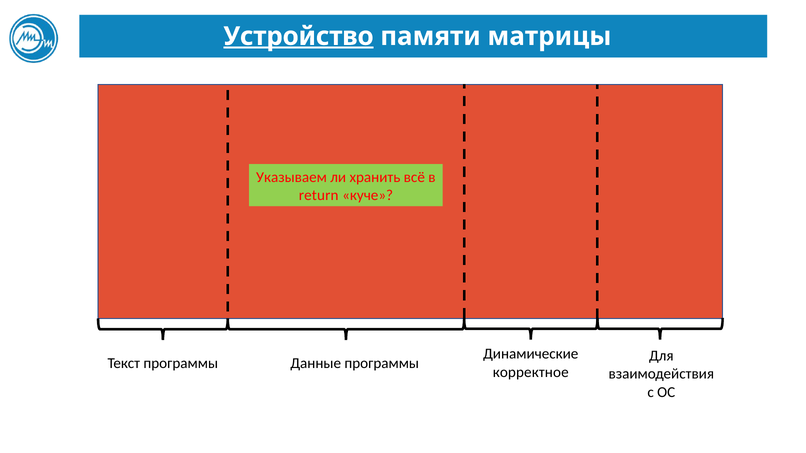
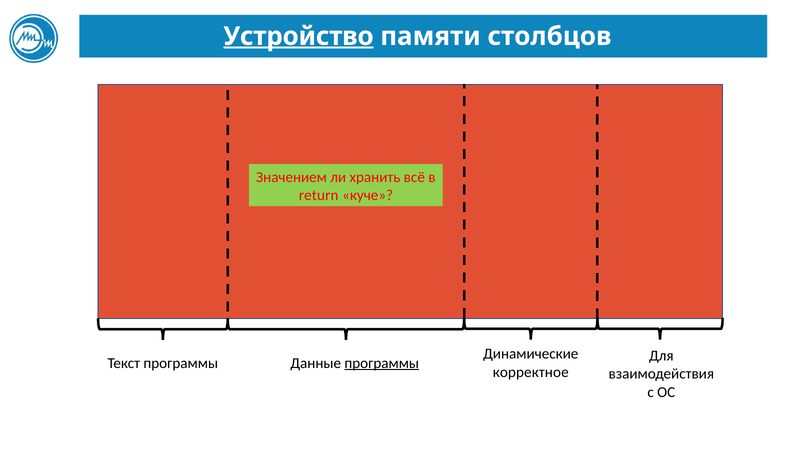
матрицы: матрицы -> столбцов
Указываем: Указываем -> Значением
программы at (382, 363) underline: none -> present
